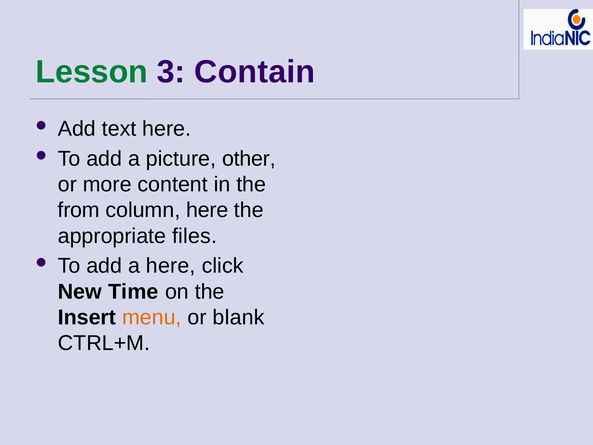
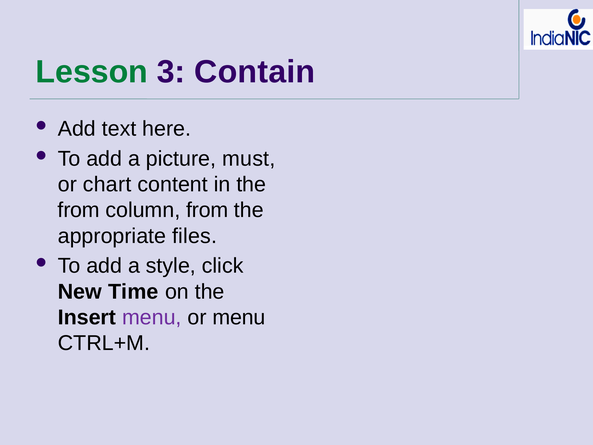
other: other -> must
more: more -> chart
column here: here -> from
a here: here -> style
menu at (152, 317) colour: orange -> purple
or blank: blank -> menu
